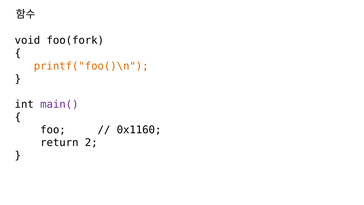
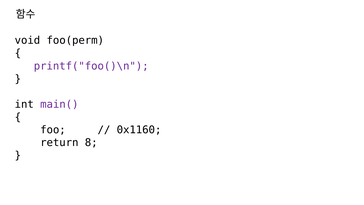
foo(fork: foo(fork -> foo(perm
printf("foo()\n colour: orange -> purple
2: 2 -> 8
